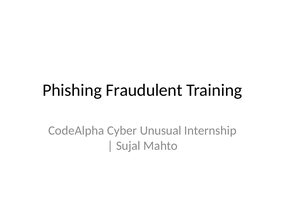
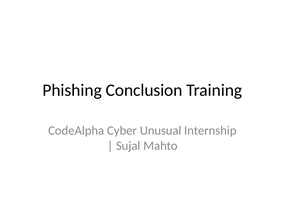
Fraudulent: Fraudulent -> Conclusion
